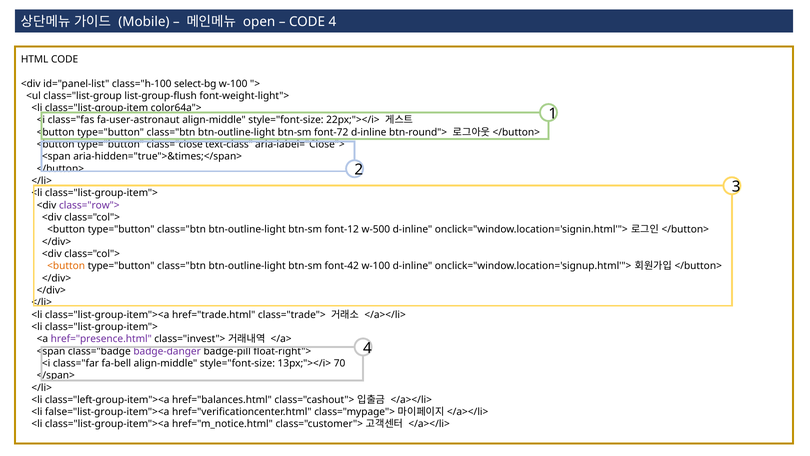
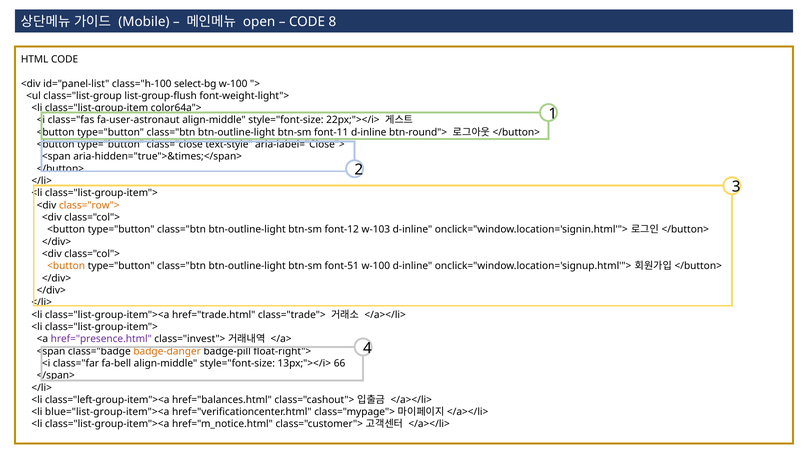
CODE 4: 4 -> 8
font-72: font-72 -> font-11
text-class: text-class -> text-style
class="row"> colour: purple -> orange
w-500: w-500 -> w-103
font-42: font-42 -> font-51
badge-danger colour: purple -> orange
70: 70 -> 66
false="list-group-item"><a: false="list-group-item"><a -> blue="list-group-item"><a
